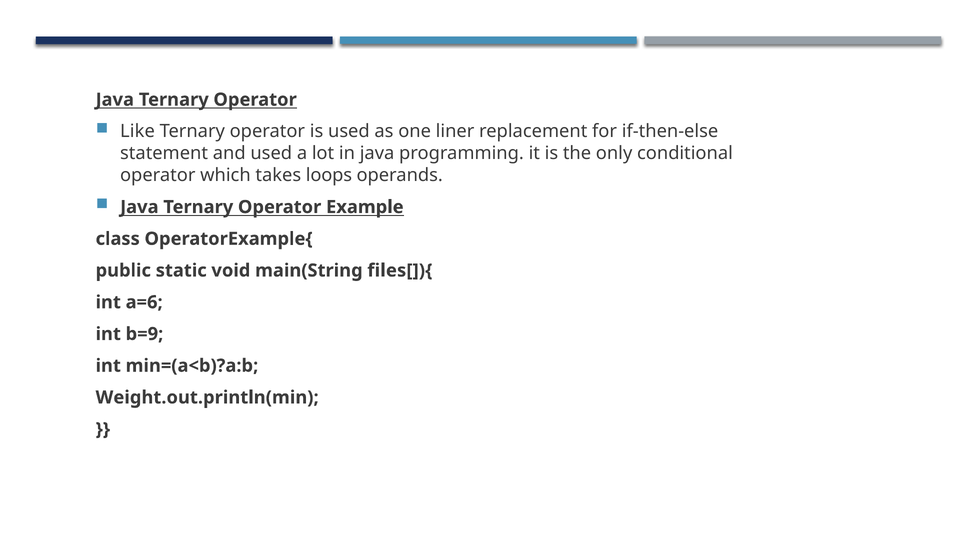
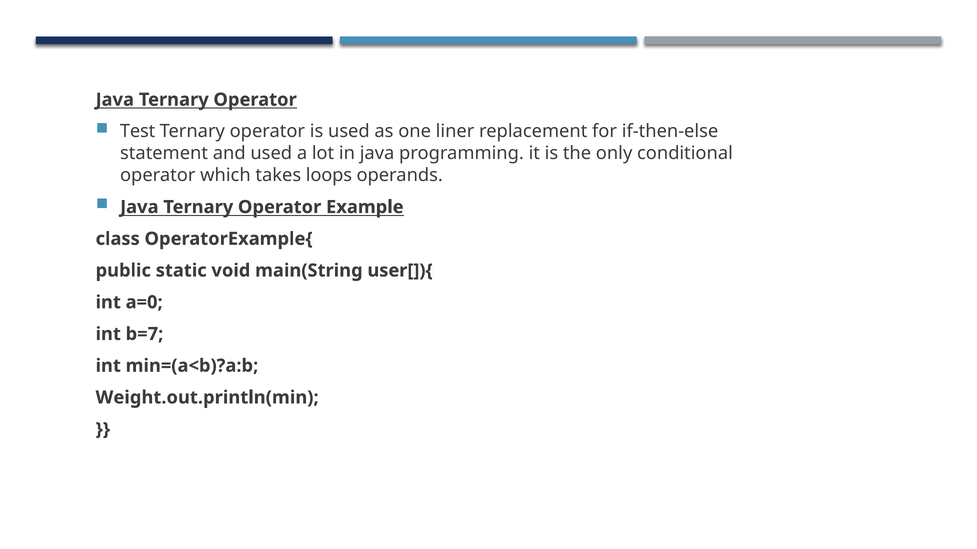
Like: Like -> Test
files[]){: files[]){ -> user[]){
a=6: a=6 -> a=0
b=9: b=9 -> b=7
